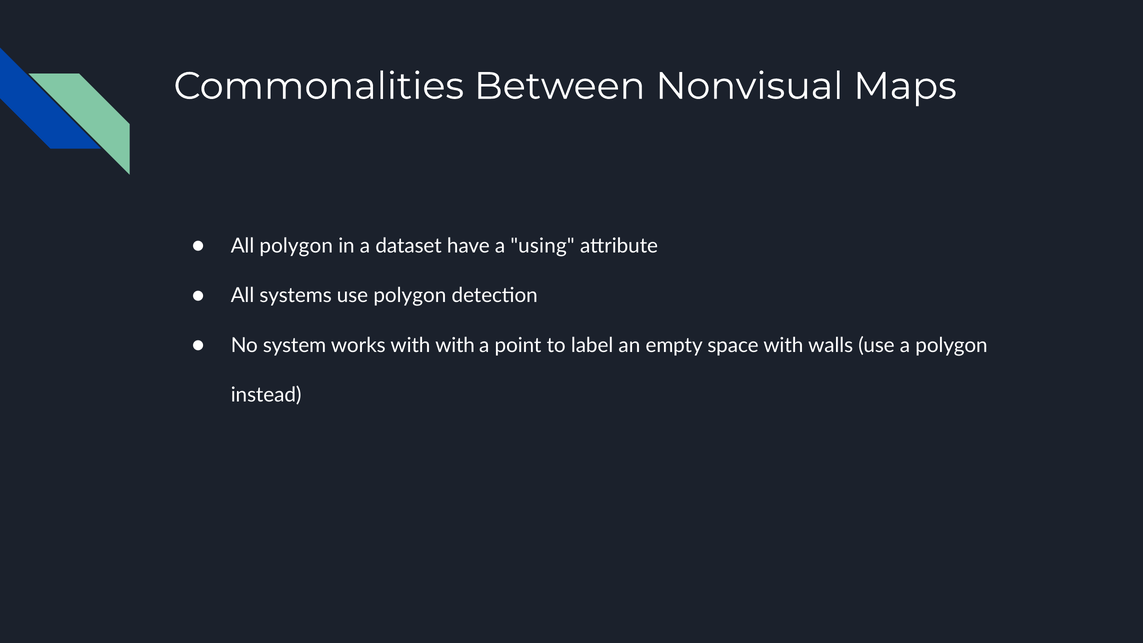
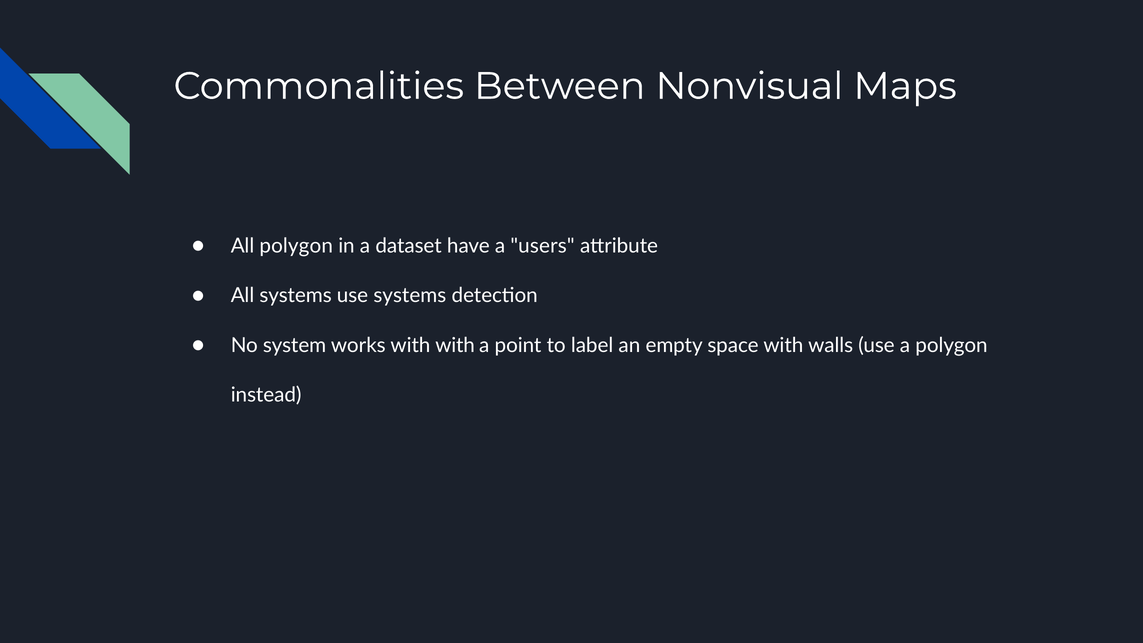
using: using -> users
use polygon: polygon -> systems
